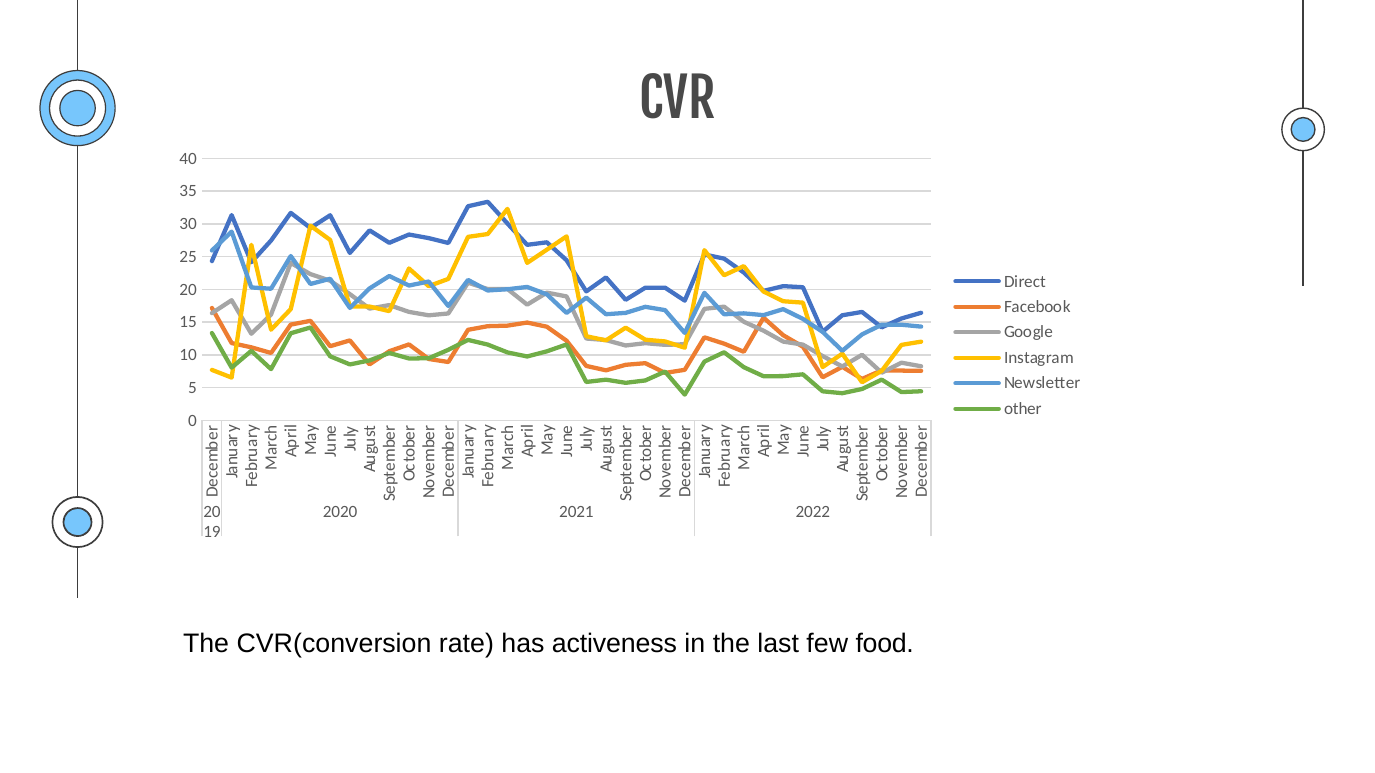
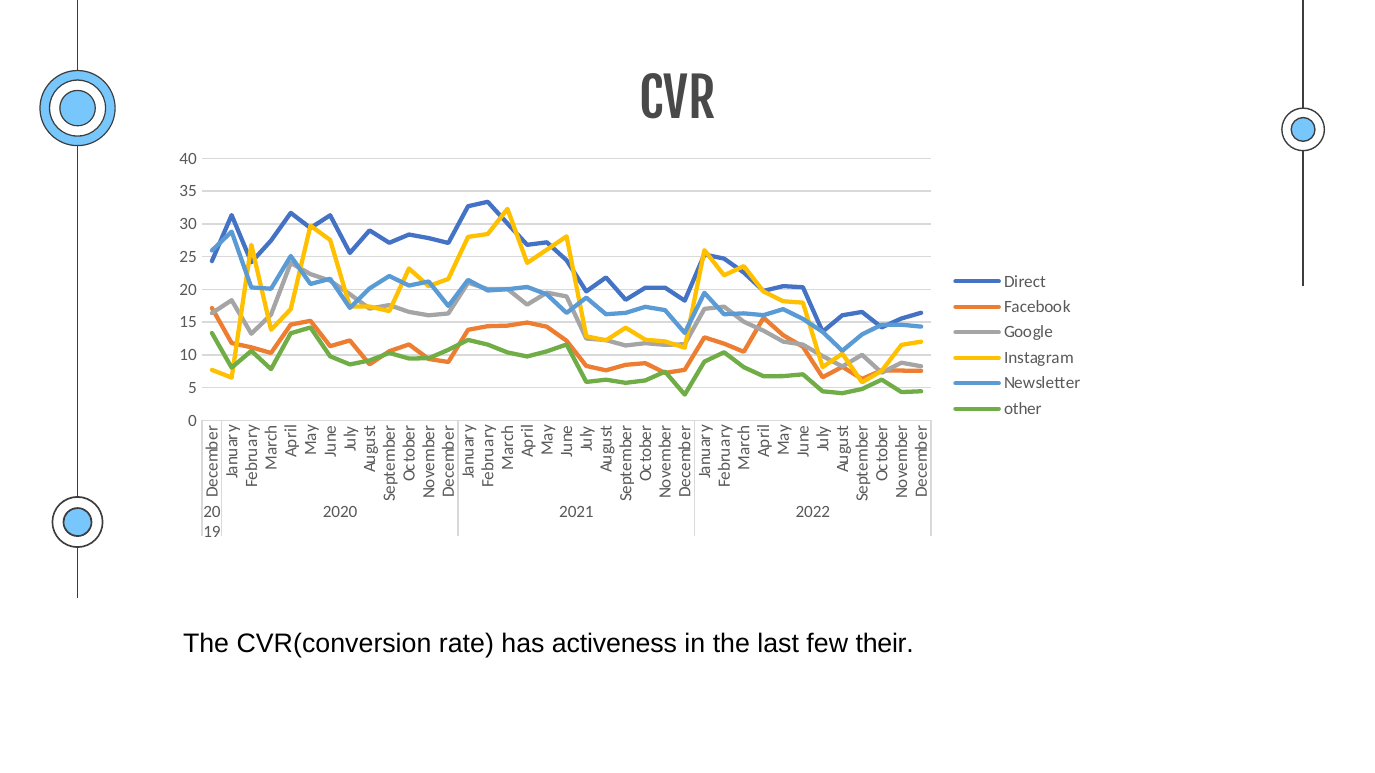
food: food -> their
